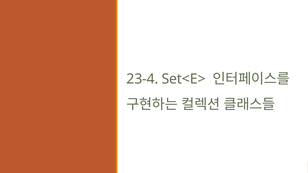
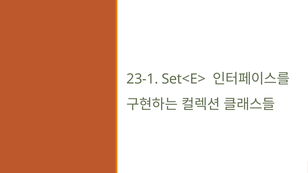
23-4: 23-4 -> 23-1
